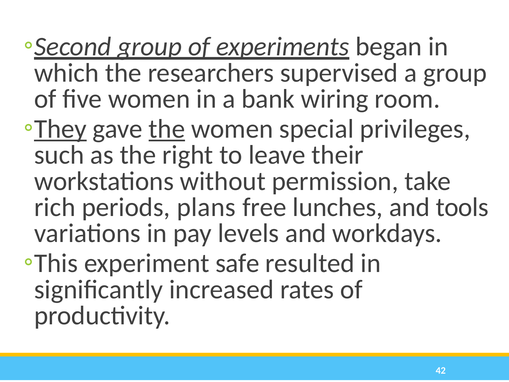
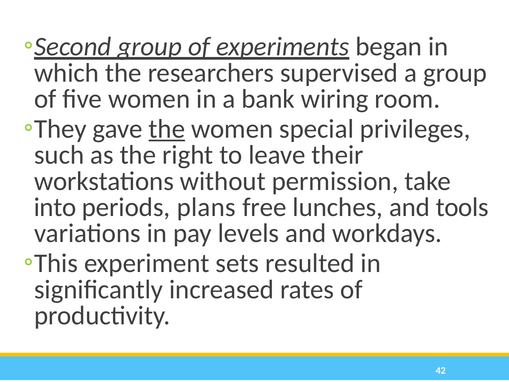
They underline: present -> none
rich: rich -> into
safe: safe -> sets
